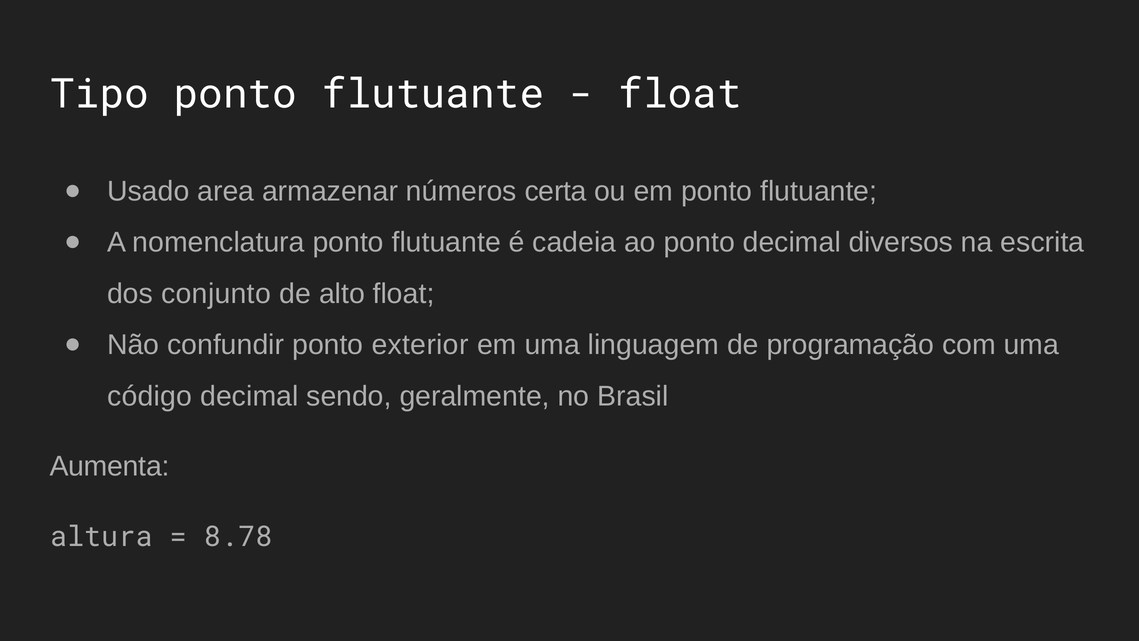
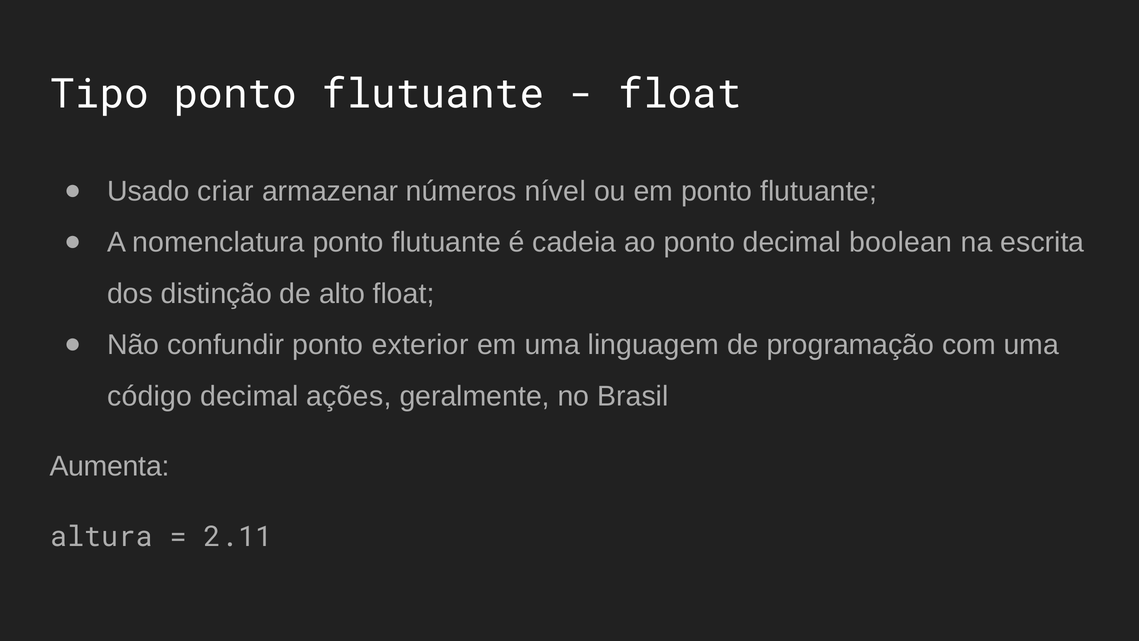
area: area -> criar
certa: certa -> nível
diversos: diversos -> boolean
conjunto: conjunto -> distinção
sendo: sendo -> ações
8.78: 8.78 -> 2.11
